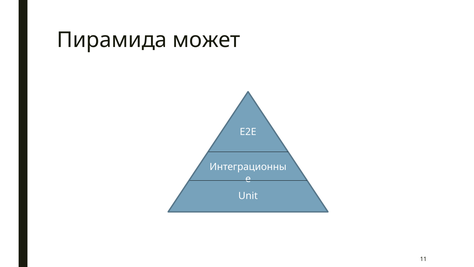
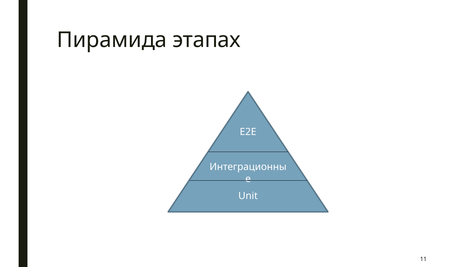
может: может -> этапах
